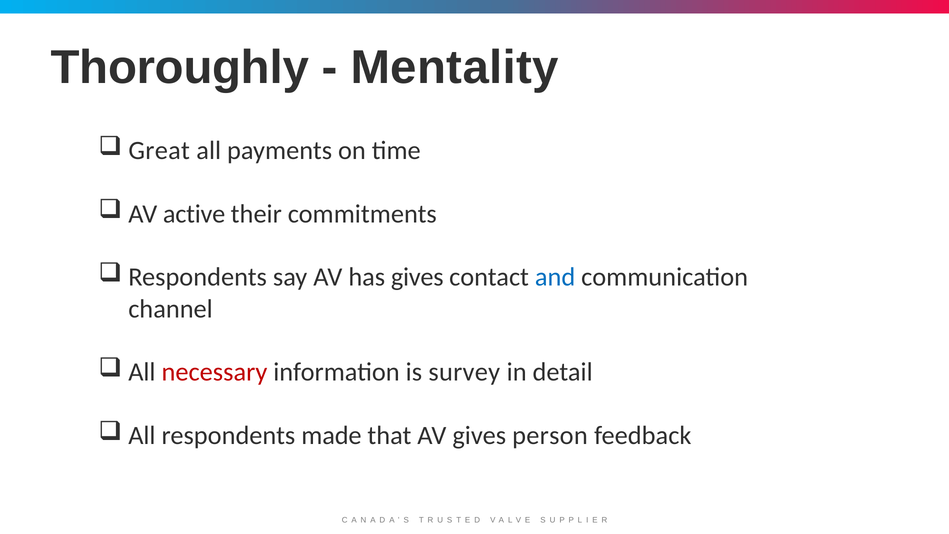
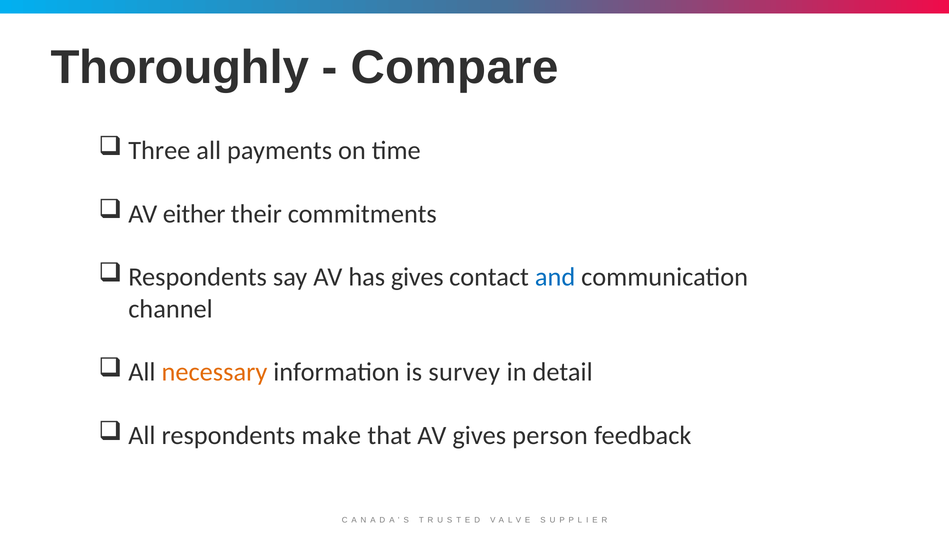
Mentality: Mentality -> Compare
Great: Great -> Three
active: active -> either
necessary colour: red -> orange
made: made -> make
